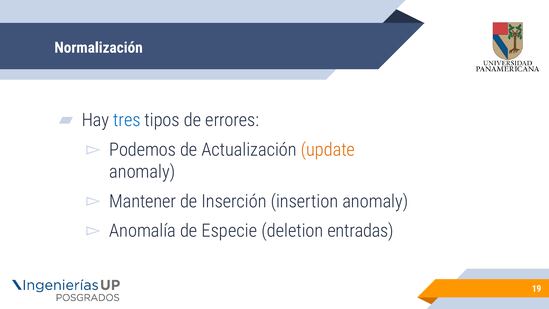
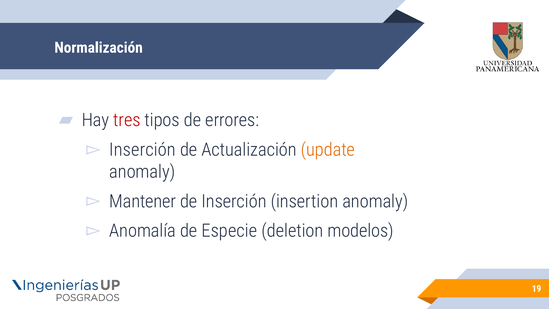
tres colour: blue -> red
Podemos at (143, 150): Podemos -> Inserción
entradas: entradas -> modelos
